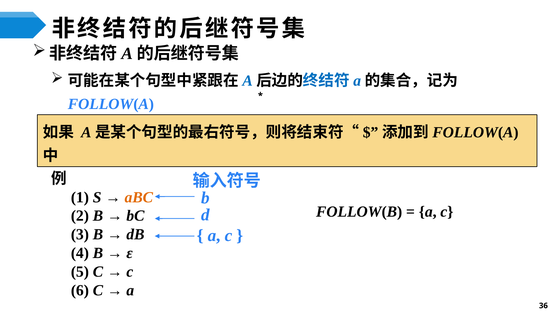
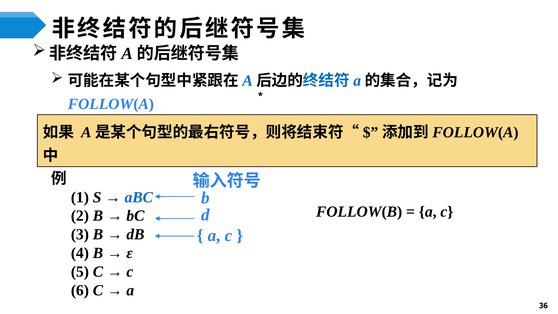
aBC colour: orange -> blue
